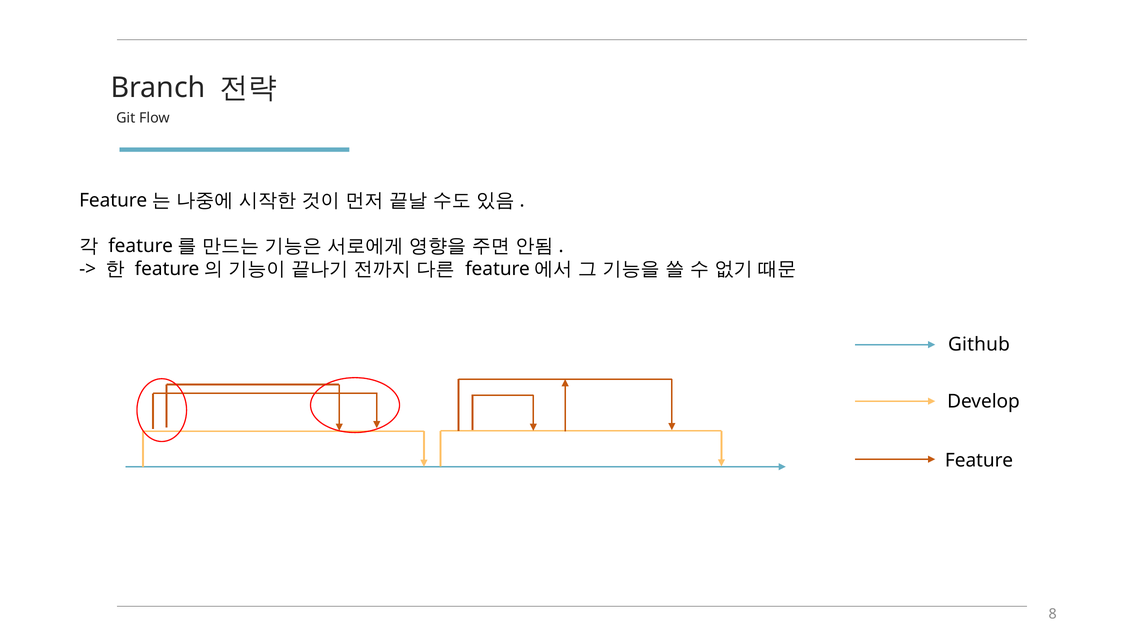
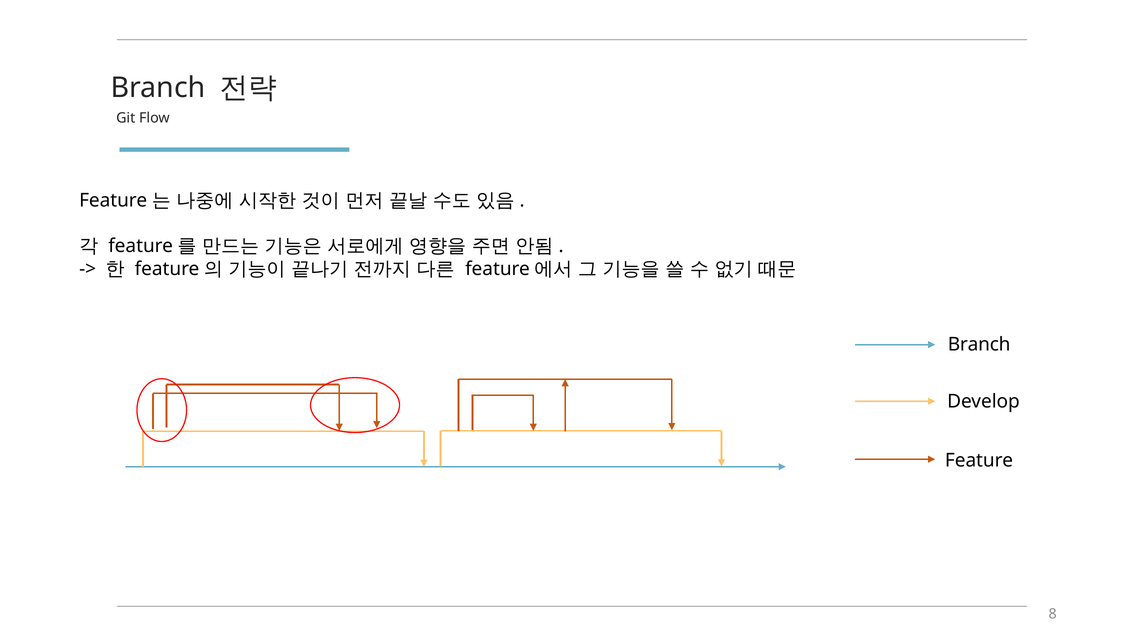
Github at (979, 344): Github -> Branch
